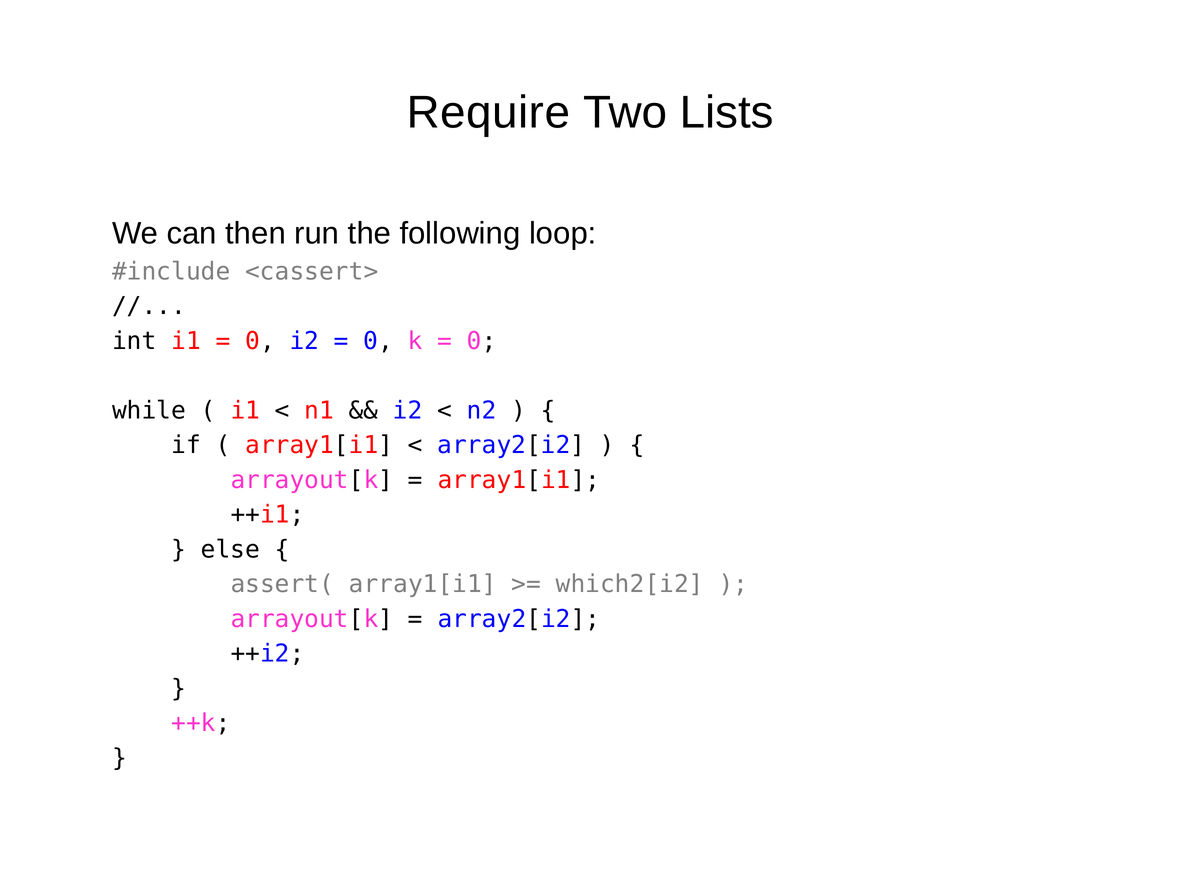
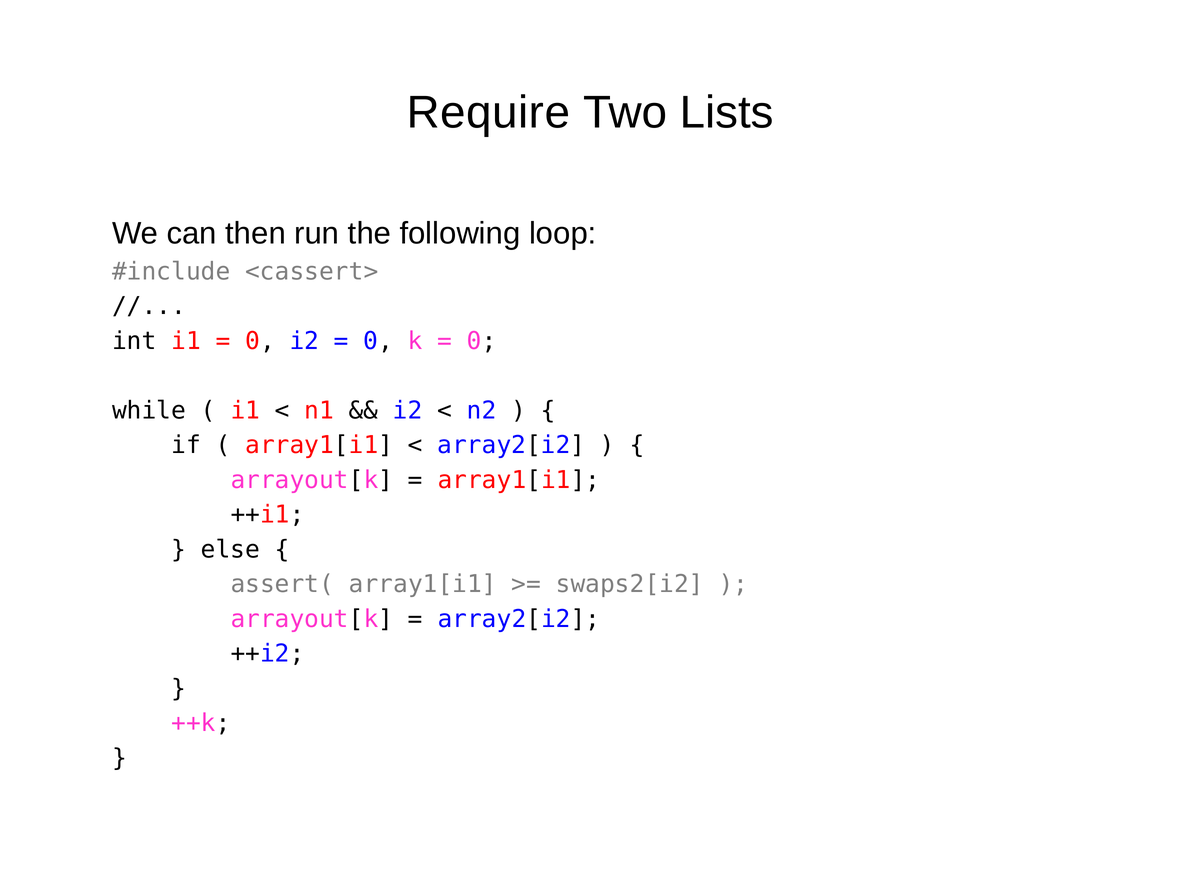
which2[i2: which2[i2 -> swaps2[i2
